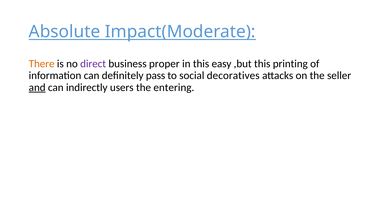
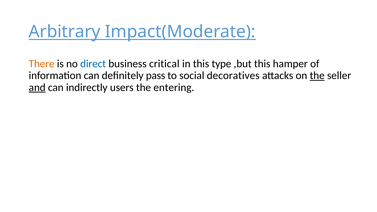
Absolute: Absolute -> Arbitrary
direct colour: purple -> blue
proper: proper -> critical
easy: easy -> type
printing: printing -> hamper
the at (317, 76) underline: none -> present
